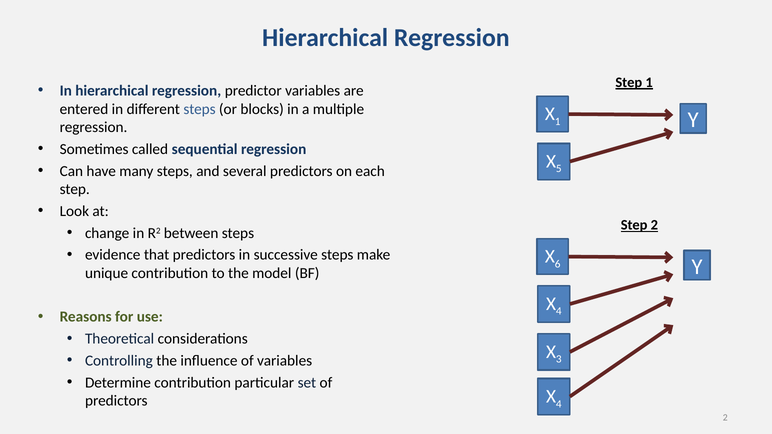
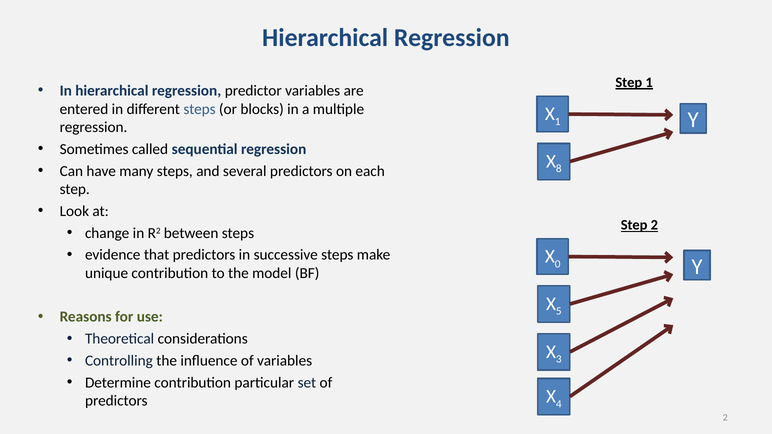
5: 5 -> 8
6: 6 -> 0
4 at (559, 311): 4 -> 5
